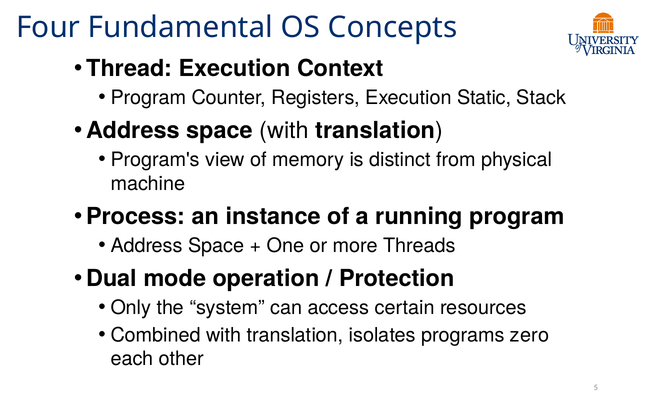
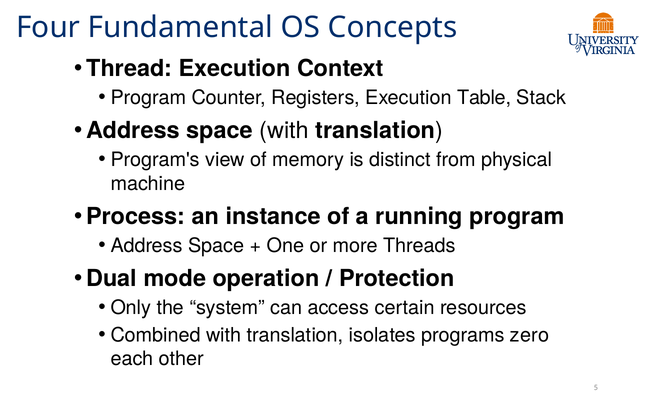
Static: Static -> Table
